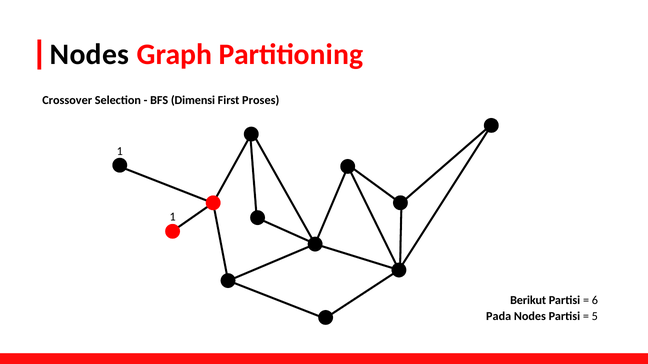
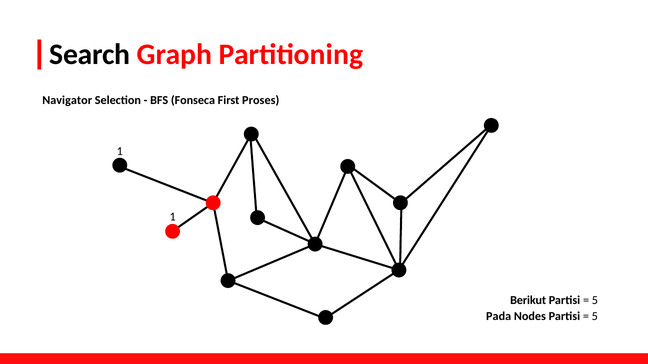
Nodes at (90, 54): Nodes -> Search
Crossover: Crossover -> Navigator
Dimensi: Dimensi -> Fonseca
6 at (595, 301): 6 -> 5
